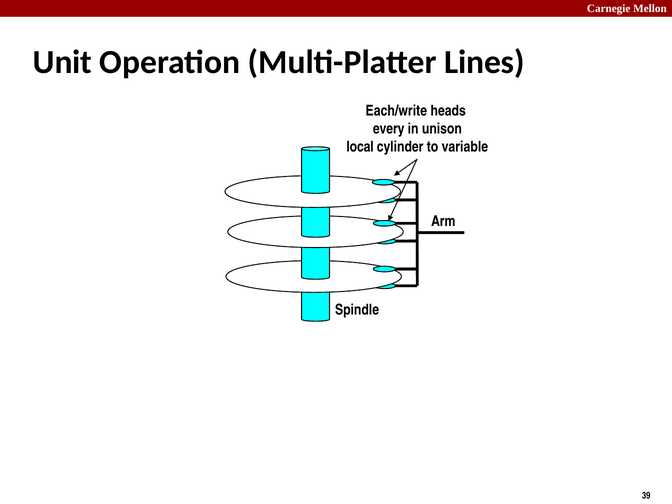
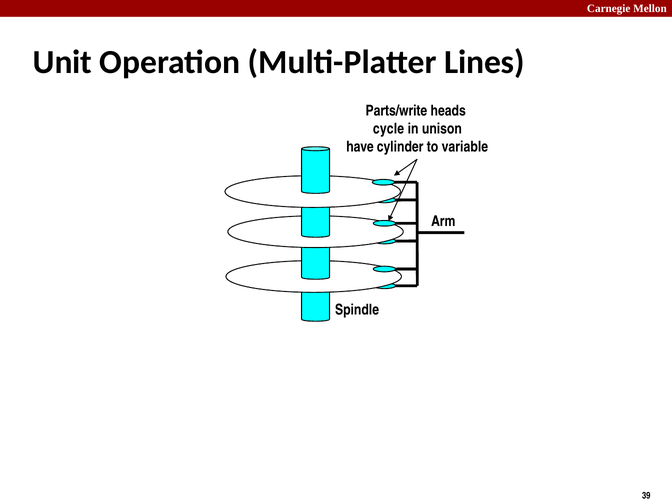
Each/write: Each/write -> Parts/write
every: every -> cycle
local: local -> have
